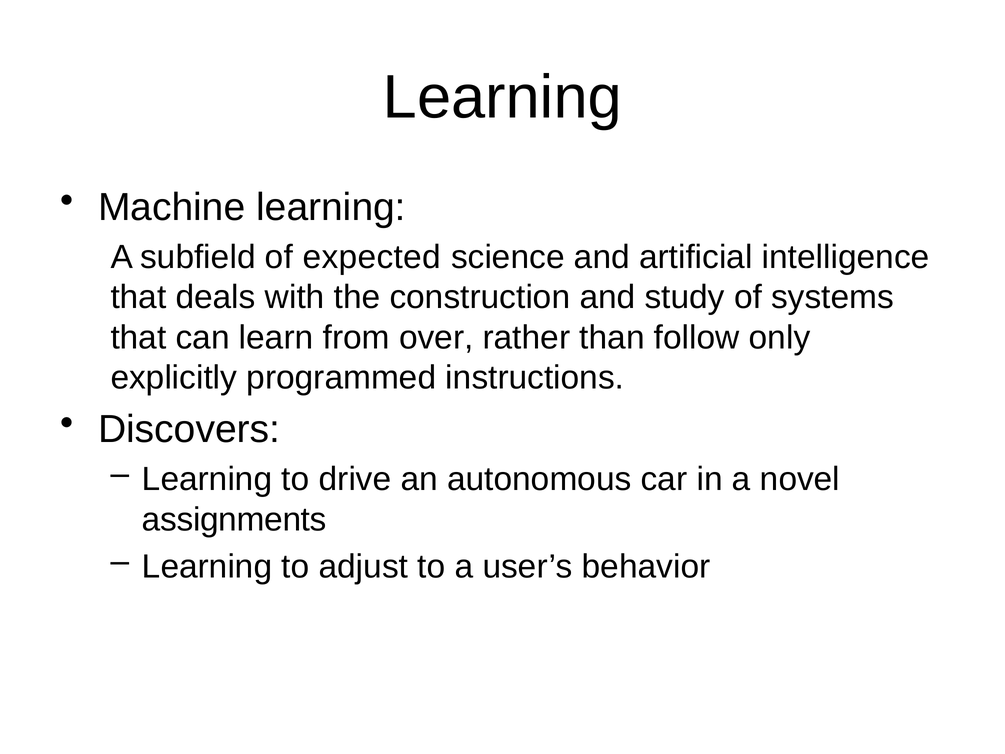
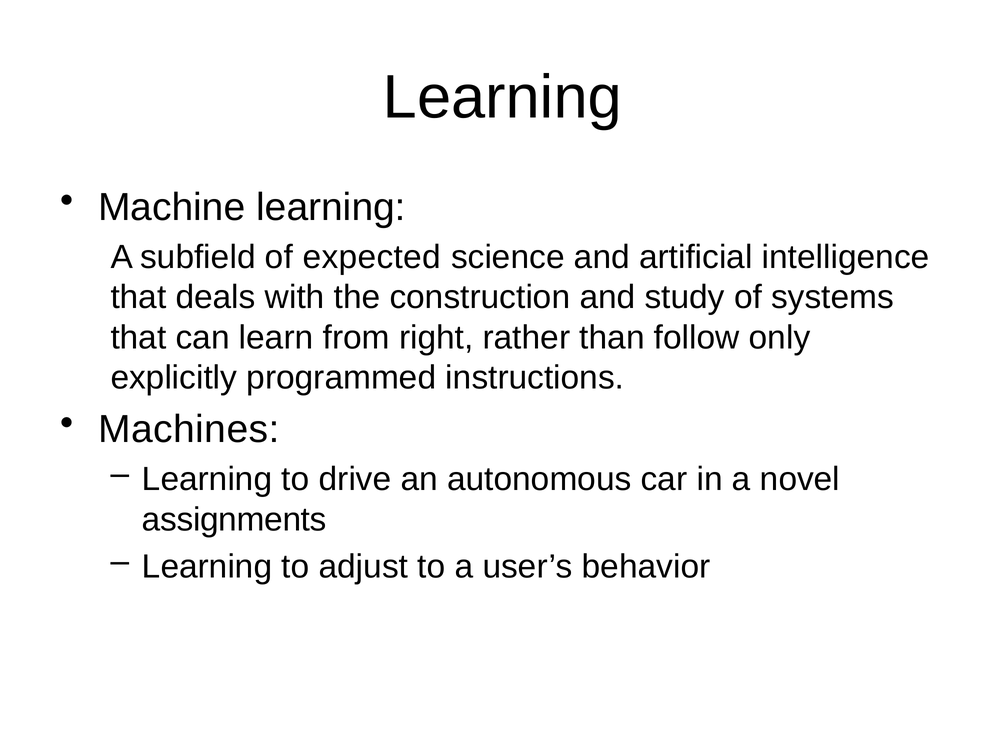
over: over -> right
Discovers: Discovers -> Machines
